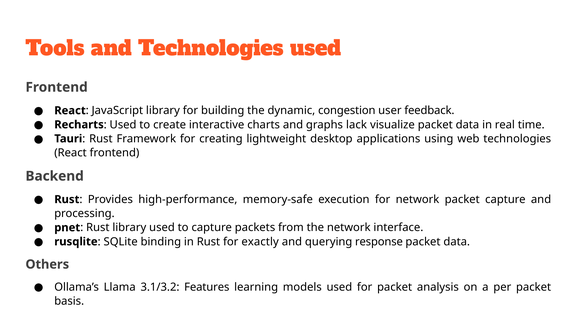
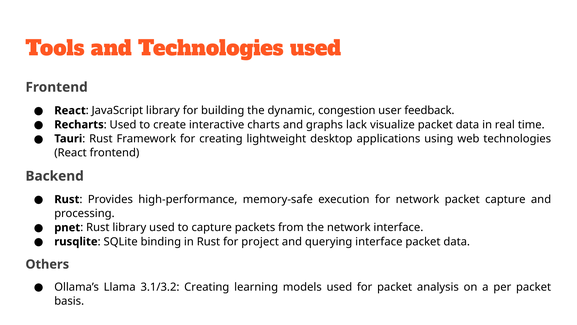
exactly: exactly -> project
querying response: response -> interface
3.1/3.2 Features: Features -> Creating
